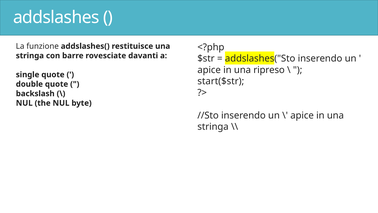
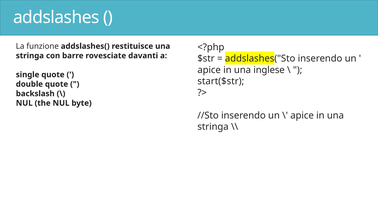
ripreso: ripreso -> inglese
